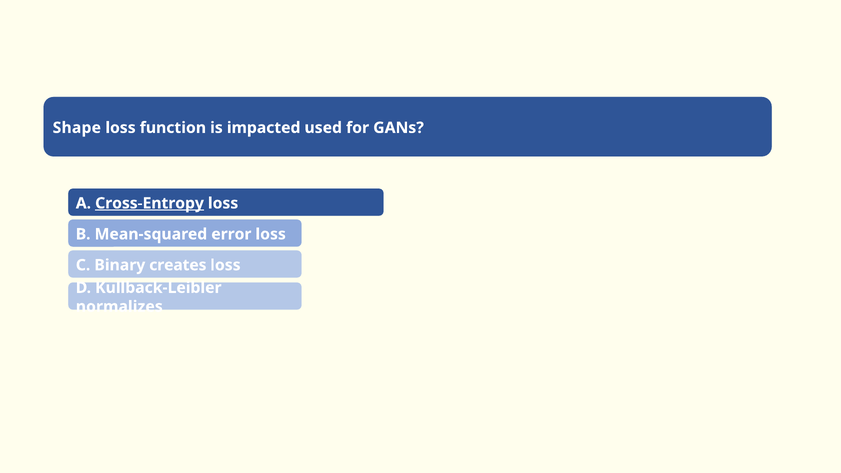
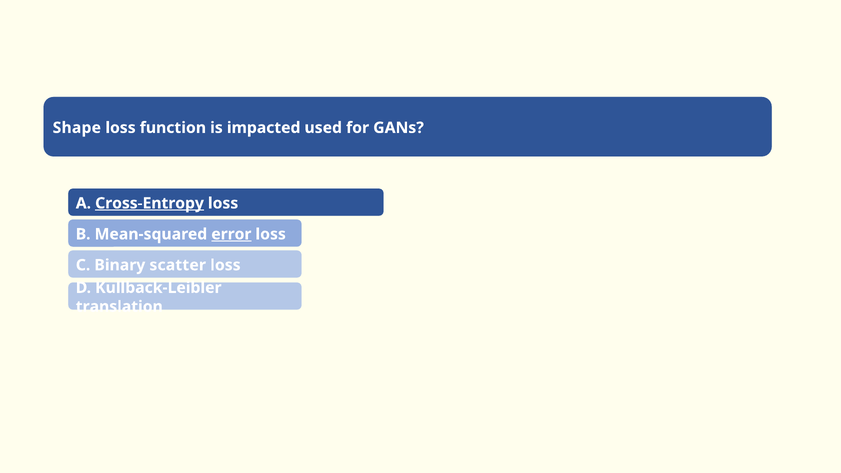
error underline: none -> present
creates: creates -> scatter
normalizes: normalizes -> translation
